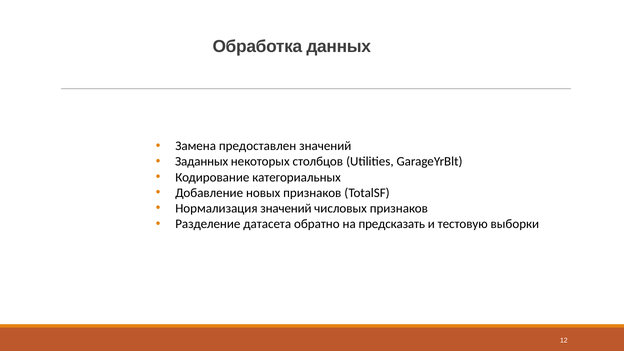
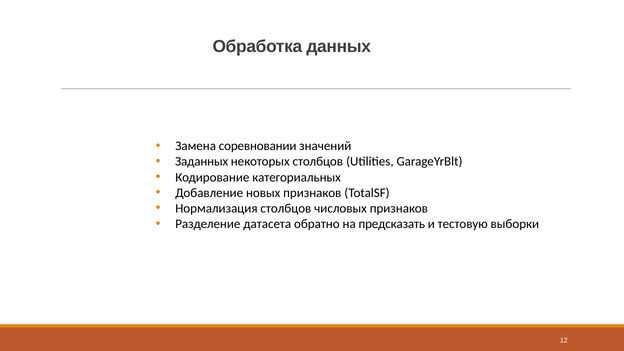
предоставлен: предоставлен -> соревновании
Нормализация значений: значений -> столбцов
